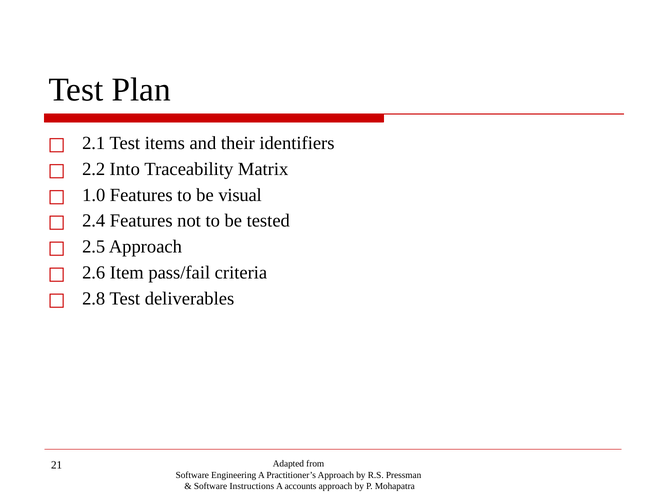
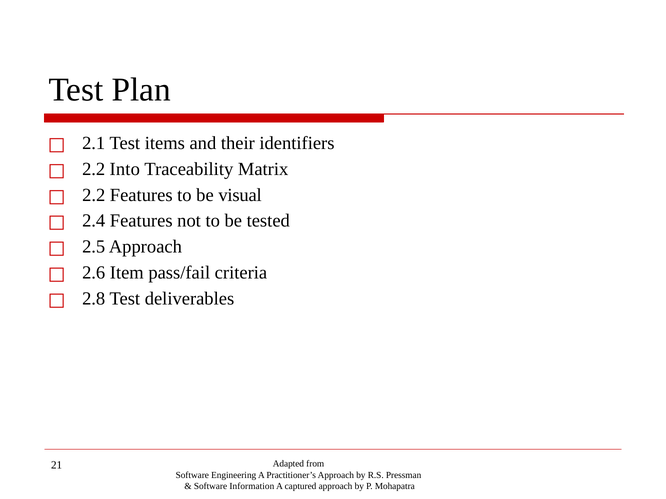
1.0 at (94, 195): 1.0 -> 2.2
Instructions: Instructions -> Information
accounts: accounts -> captured
